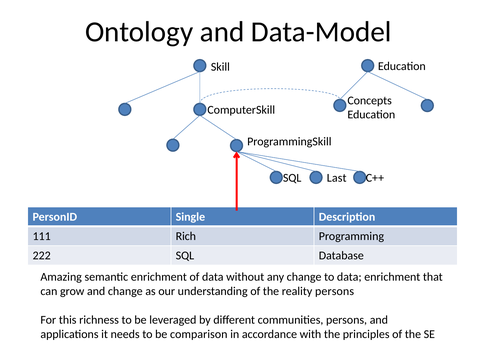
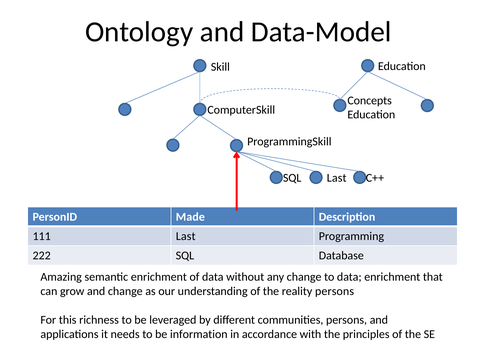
Single: Single -> Made
111 Rich: Rich -> Last
comparison: comparison -> information
